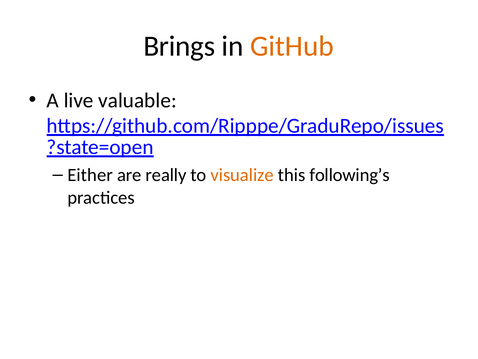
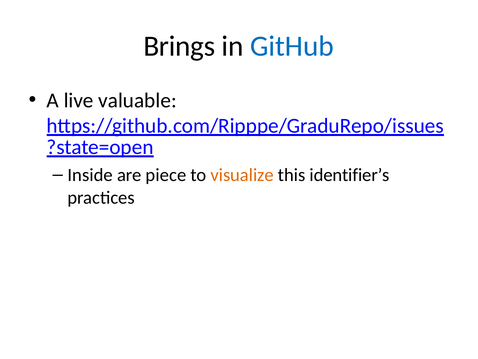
GitHub colour: orange -> blue
Either: Either -> Inside
really: really -> piece
following’s: following’s -> identifier’s
